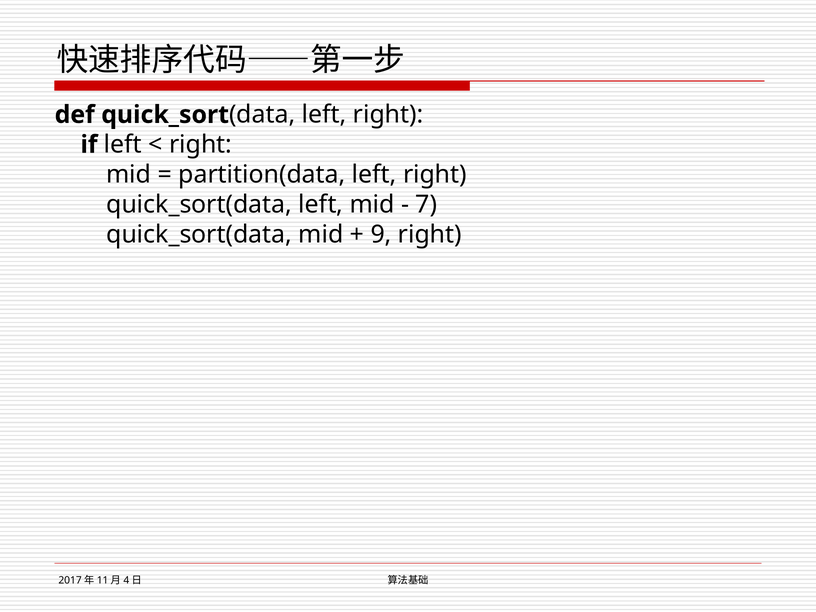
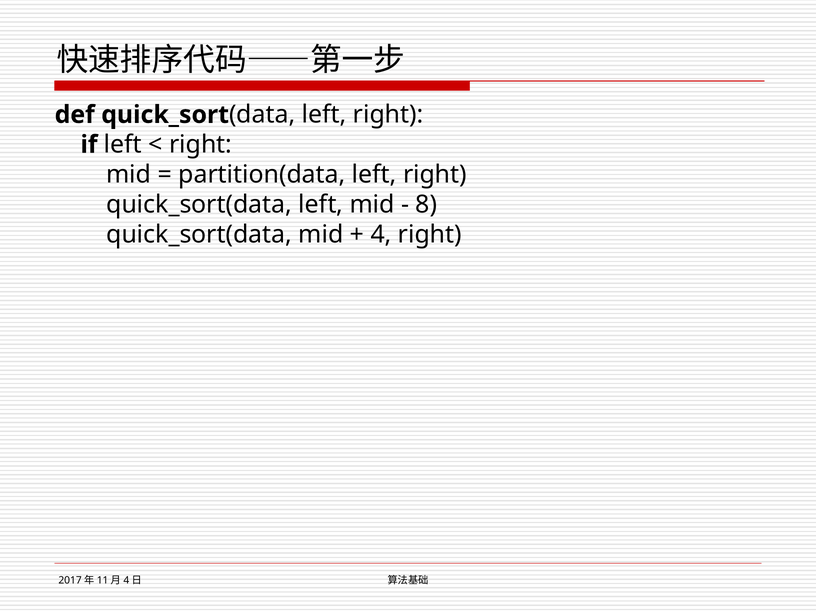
7: 7 -> 8
9: 9 -> 4
